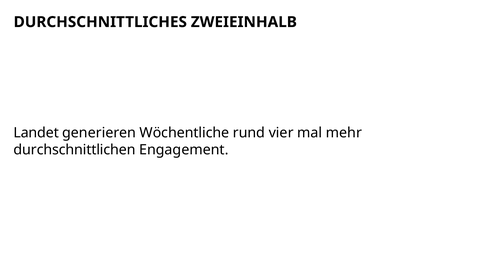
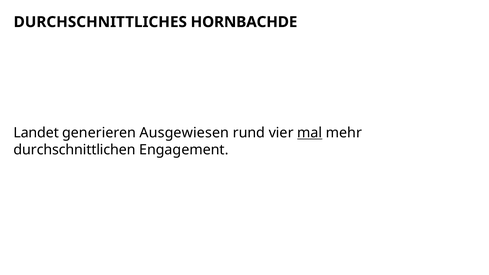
ZWEIEINHALB: ZWEIEINHALB -> HORNBACHDE
Wöchentliche: Wöchentliche -> Ausgewiesen
mal underline: none -> present
